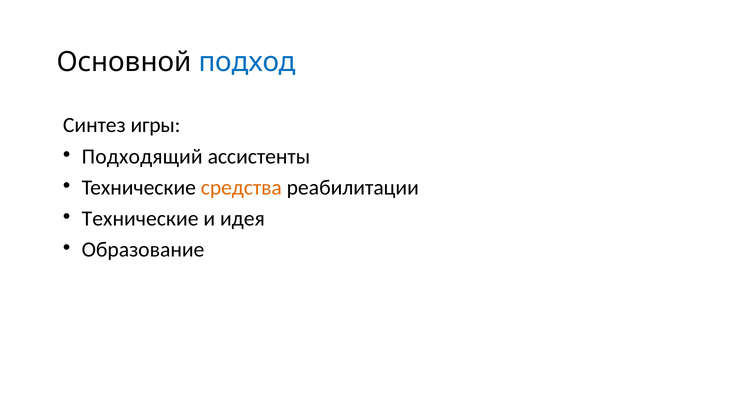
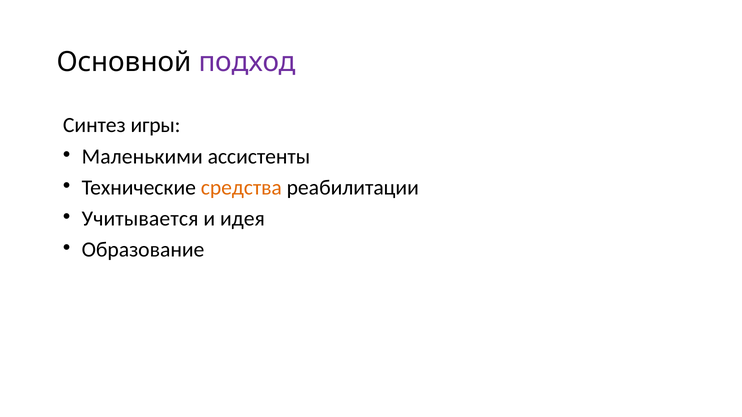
подход colour: blue -> purple
Подходящий: Подходящий -> Маленькими
Технические at (140, 219): Технические -> Учитывается
